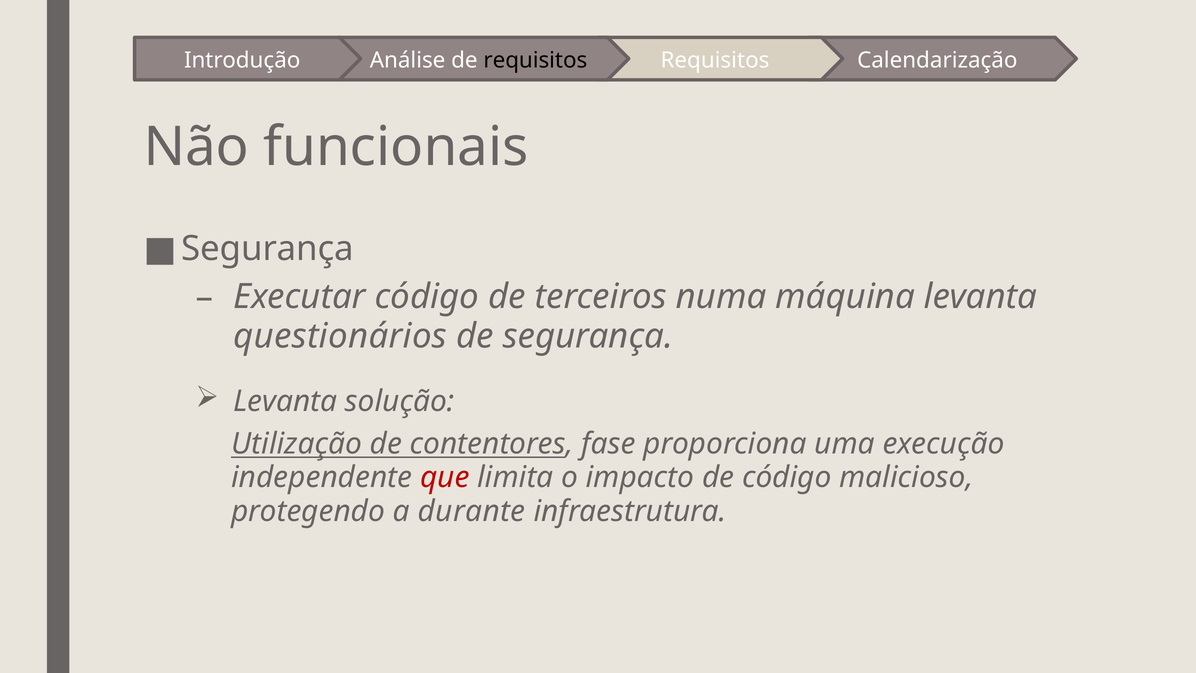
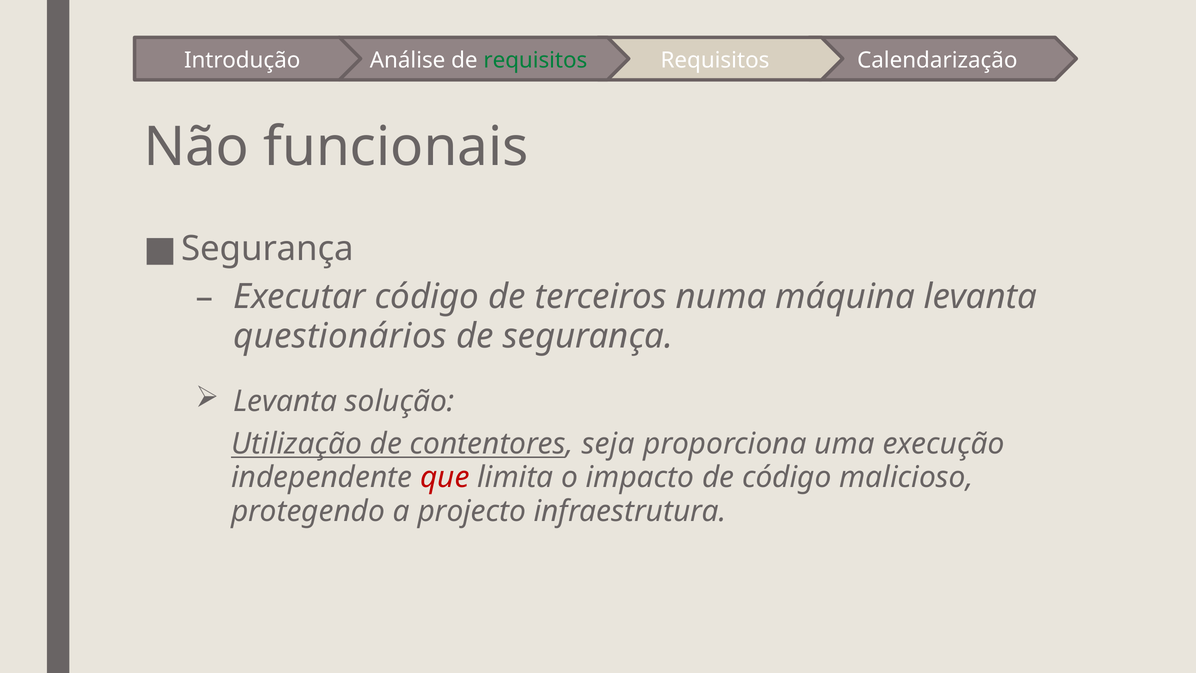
requisitos at (535, 60) colour: black -> green
fase: fase -> seja
durante: durante -> projecto
